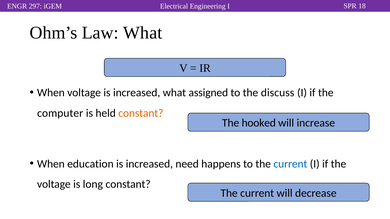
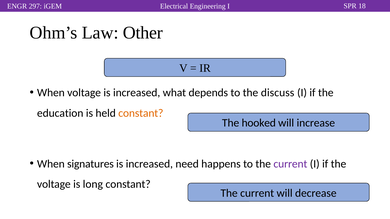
Law What: What -> Other
assigned: assigned -> depends
computer: computer -> education
education: education -> signatures
current at (290, 164) colour: blue -> purple
